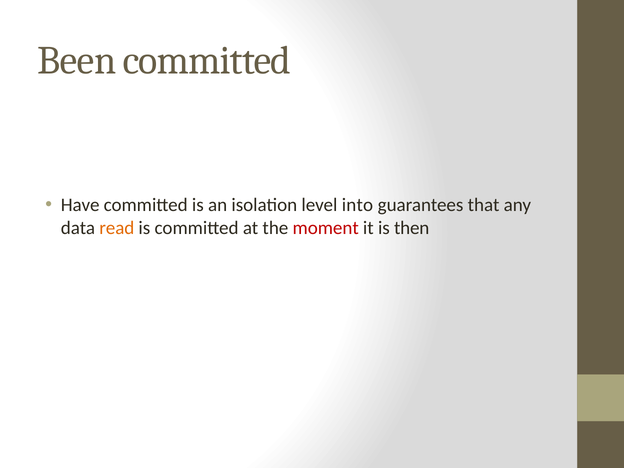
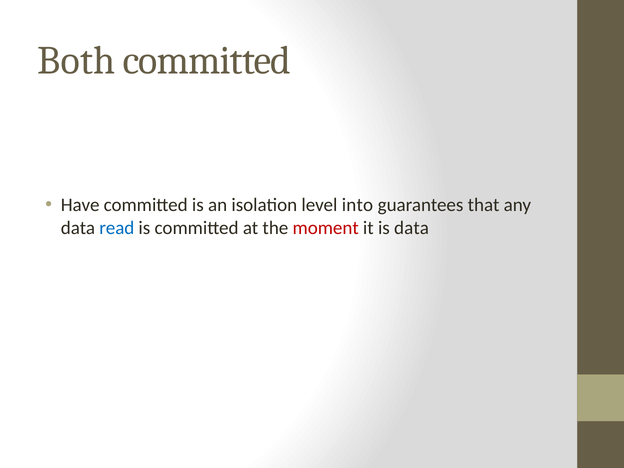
Been: Been -> Both
read colour: orange -> blue
is then: then -> data
